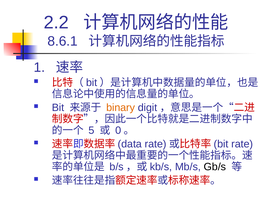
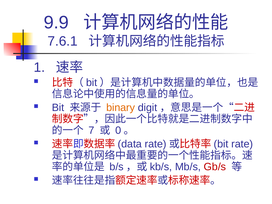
2.2: 2.2 -> 9.9
8.6.1: 8.6.1 -> 7.6.1
5: 5 -> 7
Gb/s colour: black -> red
